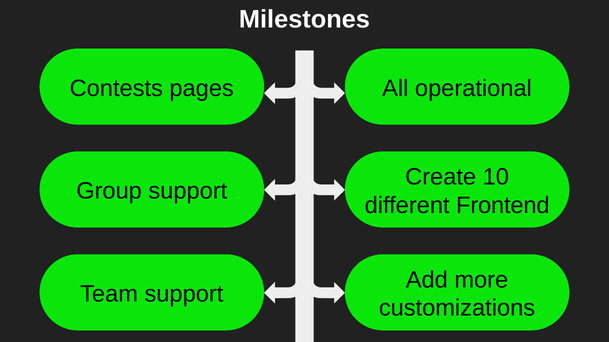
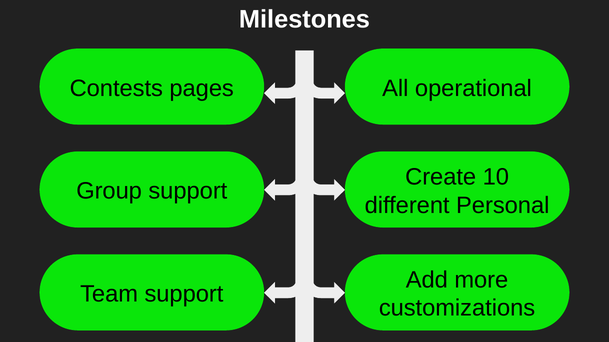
Frontend: Frontend -> Personal
